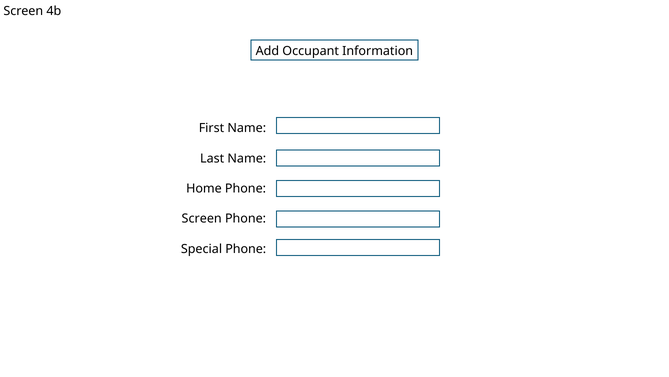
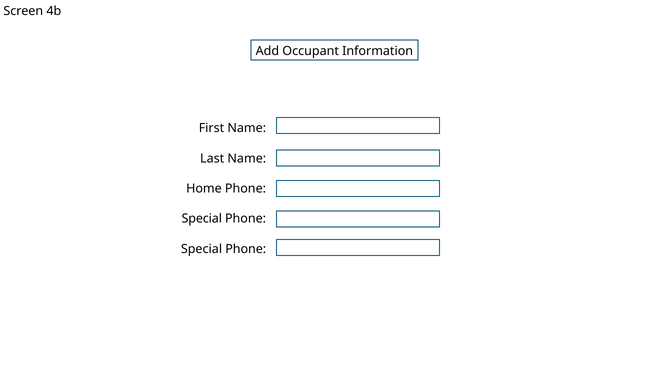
Screen at (202, 218): Screen -> Special
